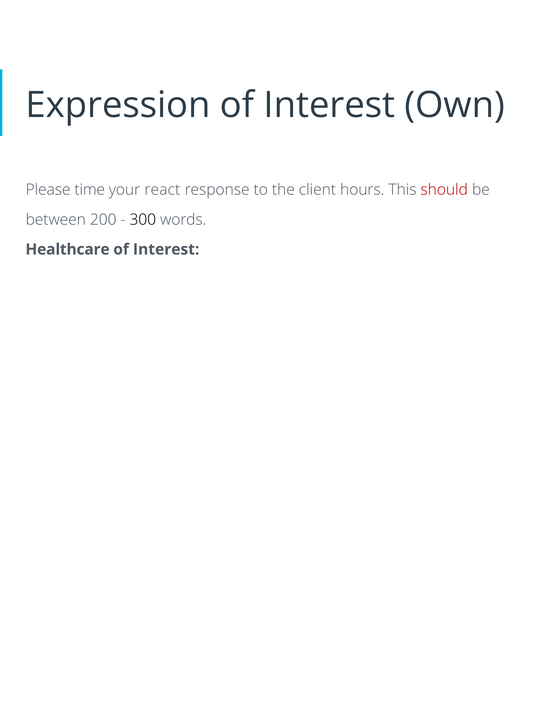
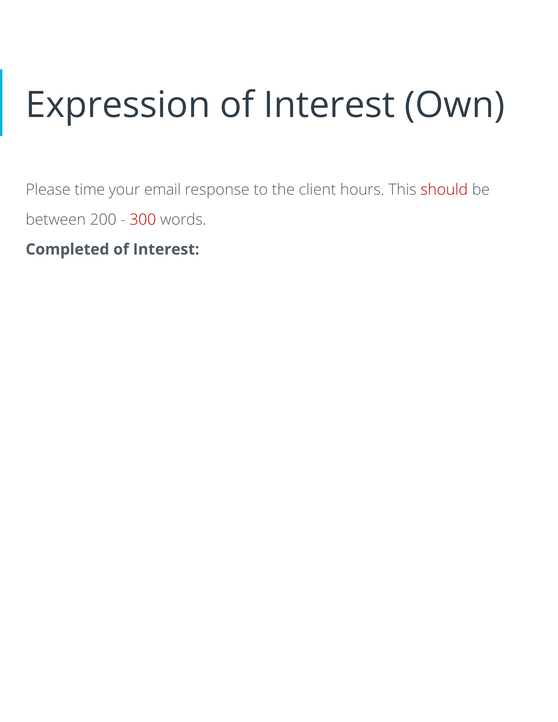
react: react -> email
300 colour: black -> red
Healthcare: Healthcare -> Completed
